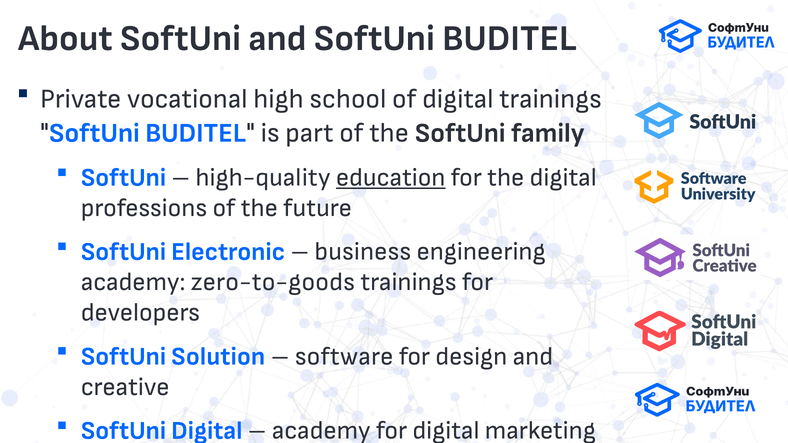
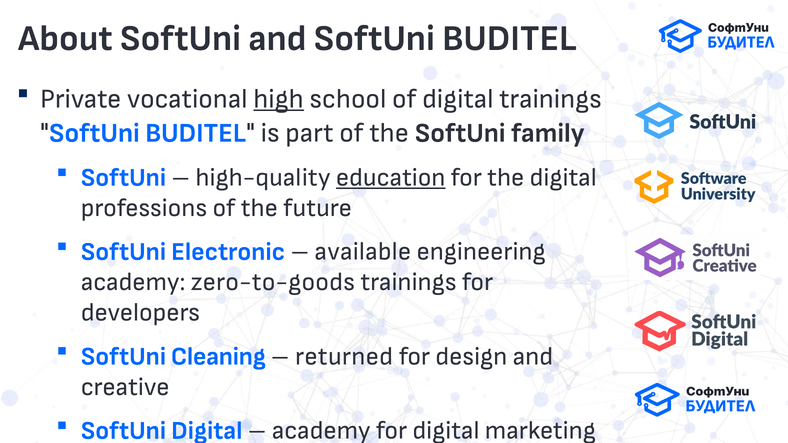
high underline: none -> present
business at (363, 252): business -> available
Solution: Solution -> Cleaning
software: software -> returned
